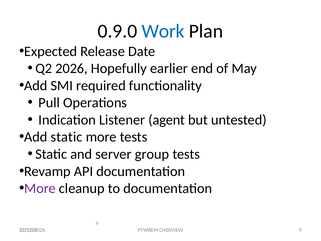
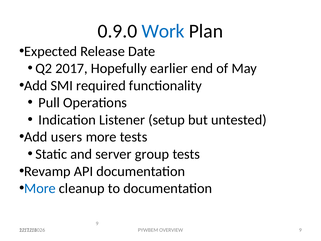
2026: 2026 -> 2017
agent: agent -> setup
Add static: static -> users
More at (40, 188) colour: purple -> blue
